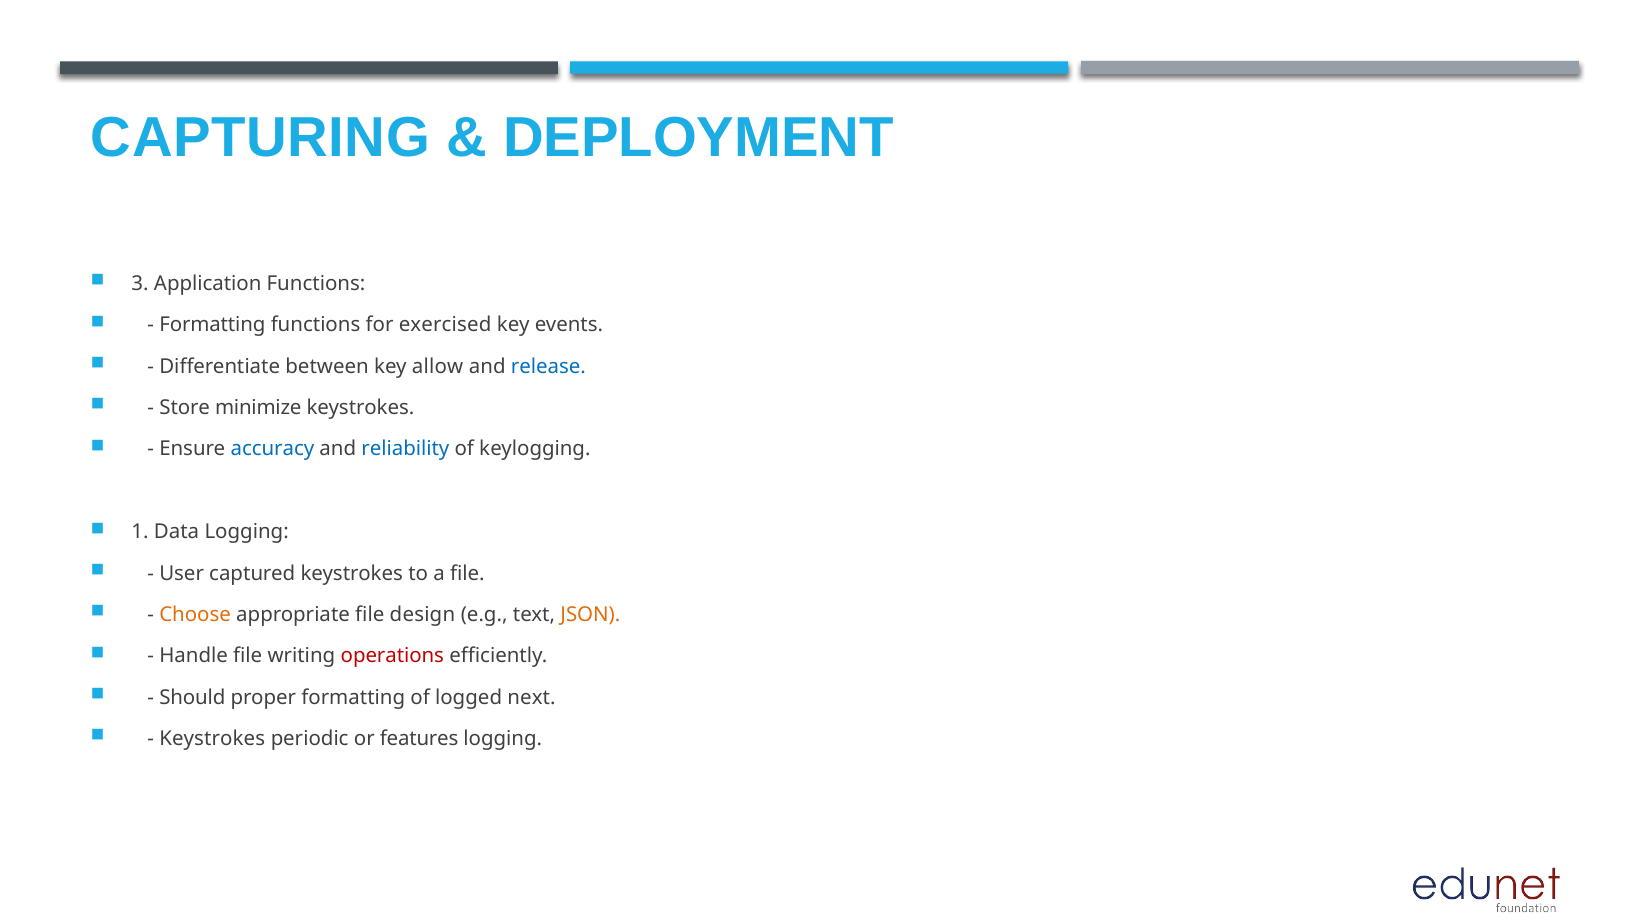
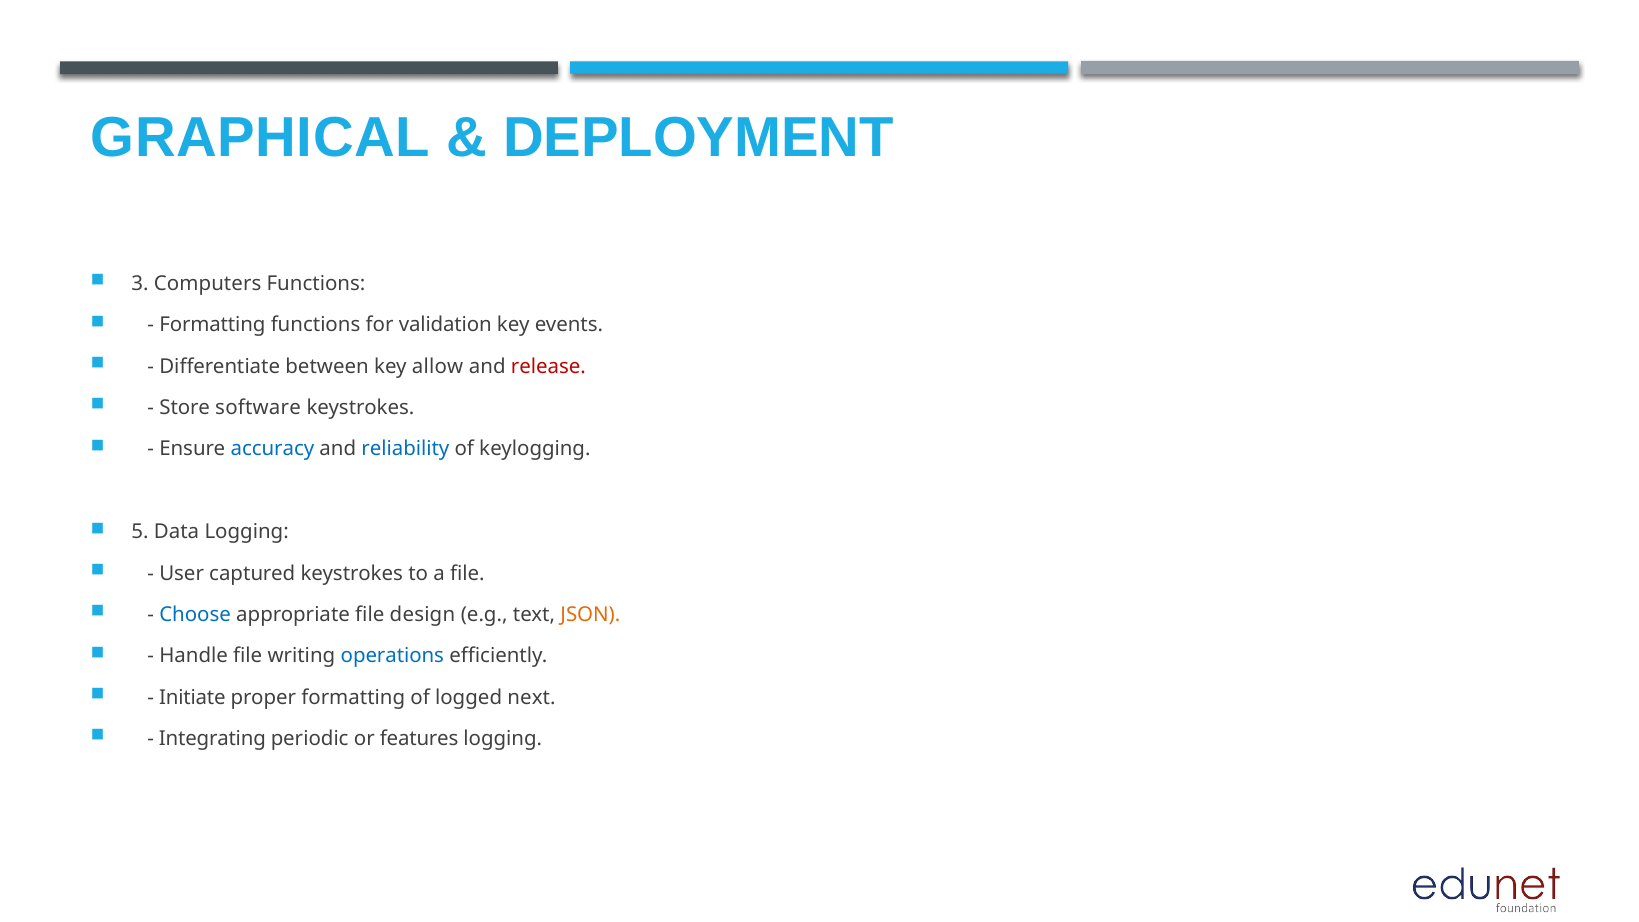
CAPTURING: CAPTURING -> GRAPHICAL
Application: Application -> Computers
exercised: exercised -> validation
release colour: blue -> red
minimize: minimize -> software
1: 1 -> 5
Choose colour: orange -> blue
operations colour: red -> blue
Should: Should -> Initiate
Keystrokes at (212, 739): Keystrokes -> Integrating
